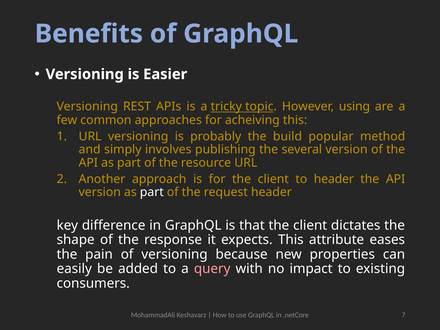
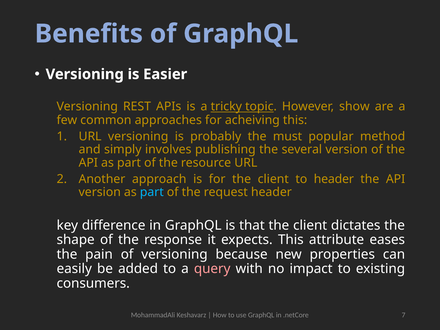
using: using -> show
build: build -> must
part at (152, 192) colour: white -> light blue
